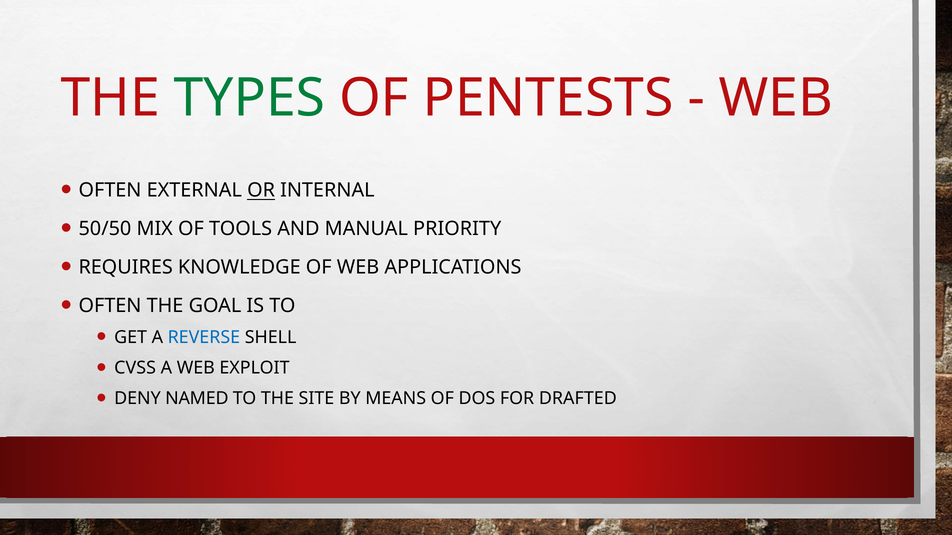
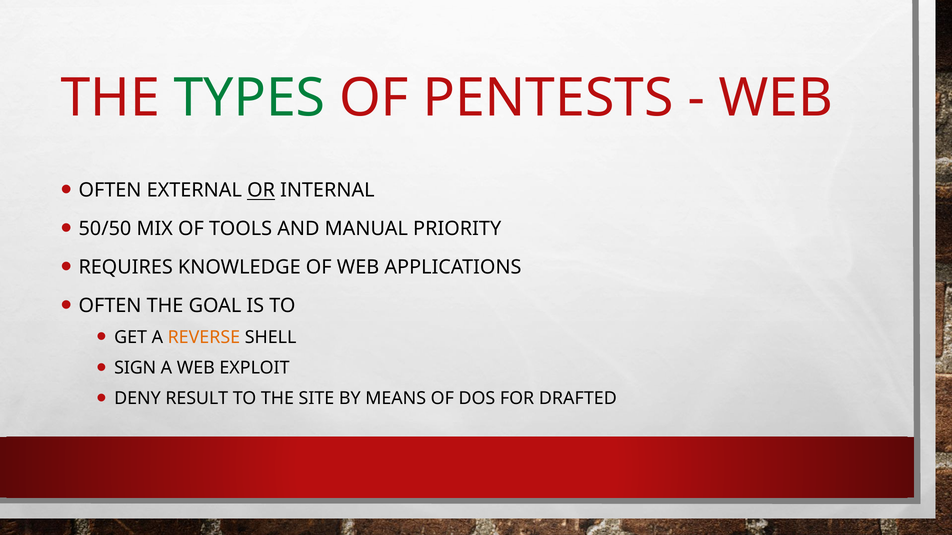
REVERSE colour: blue -> orange
CVSS: CVSS -> SIGN
NAMED: NAMED -> RESULT
